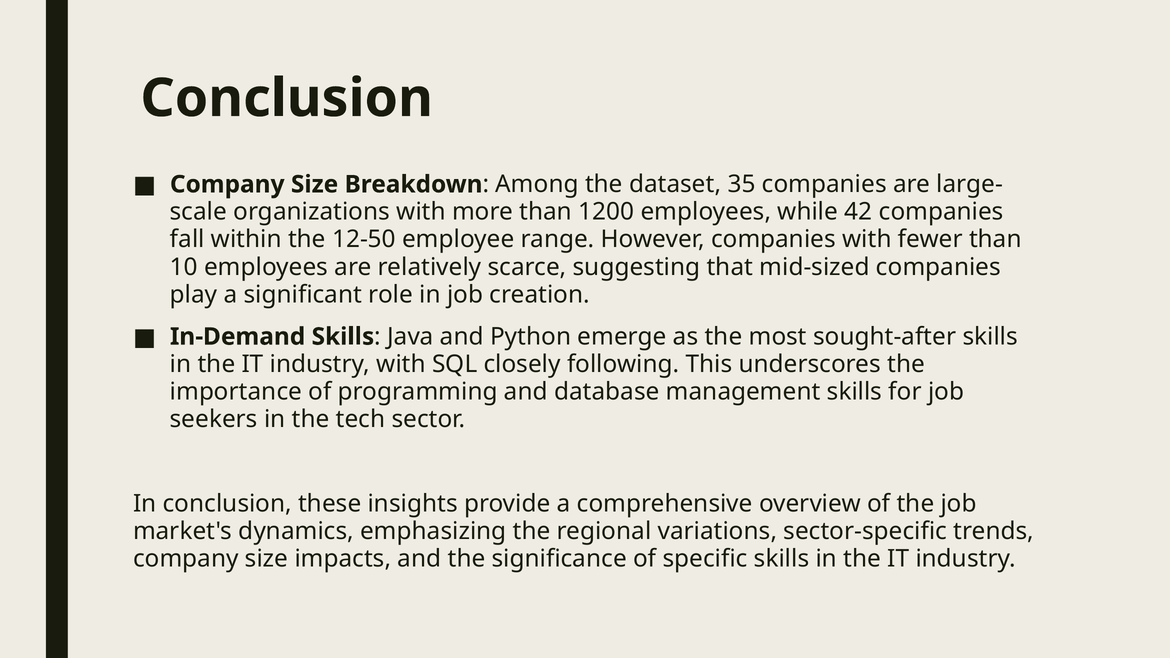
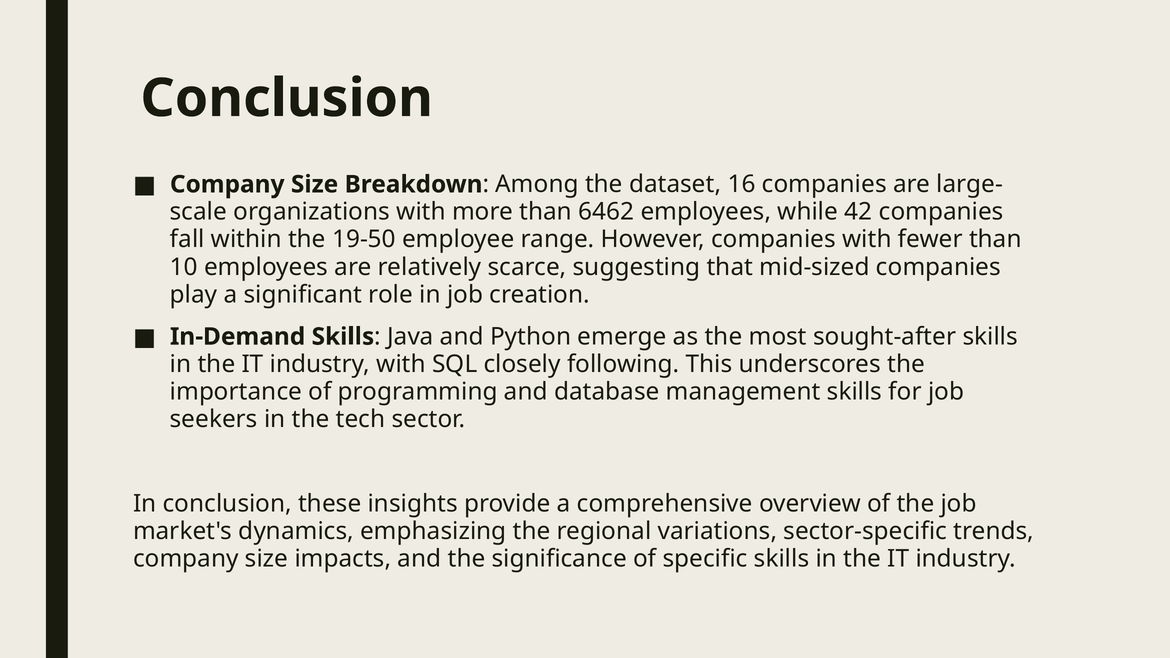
35: 35 -> 16
1200: 1200 -> 6462
12-50: 12-50 -> 19-50
